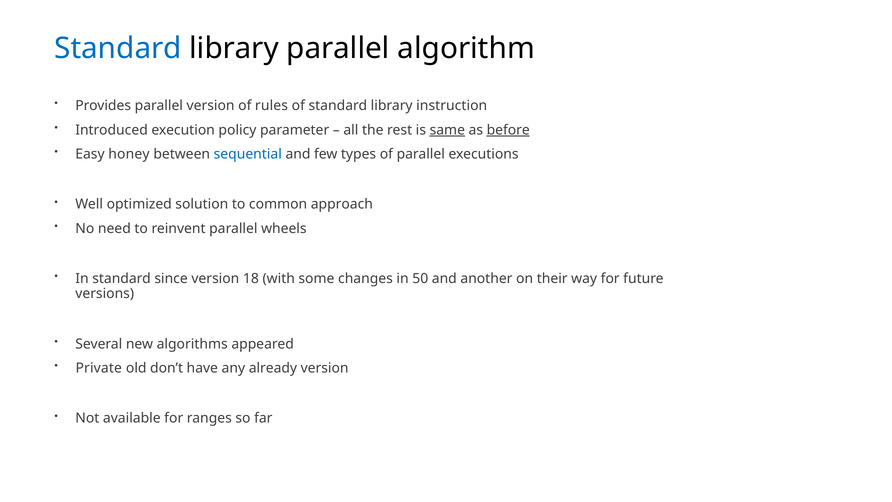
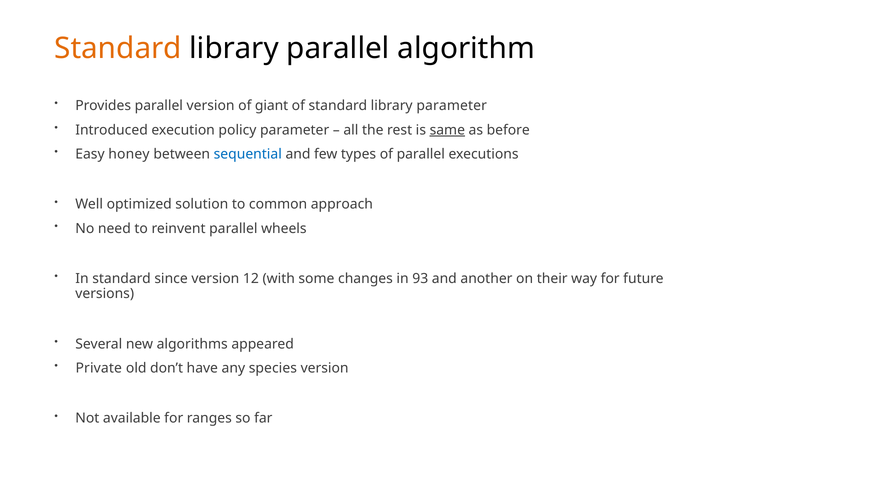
Standard at (118, 48) colour: blue -> orange
rules: rules -> giant
library instruction: instruction -> parameter
before underline: present -> none
18: 18 -> 12
50: 50 -> 93
already: already -> species
